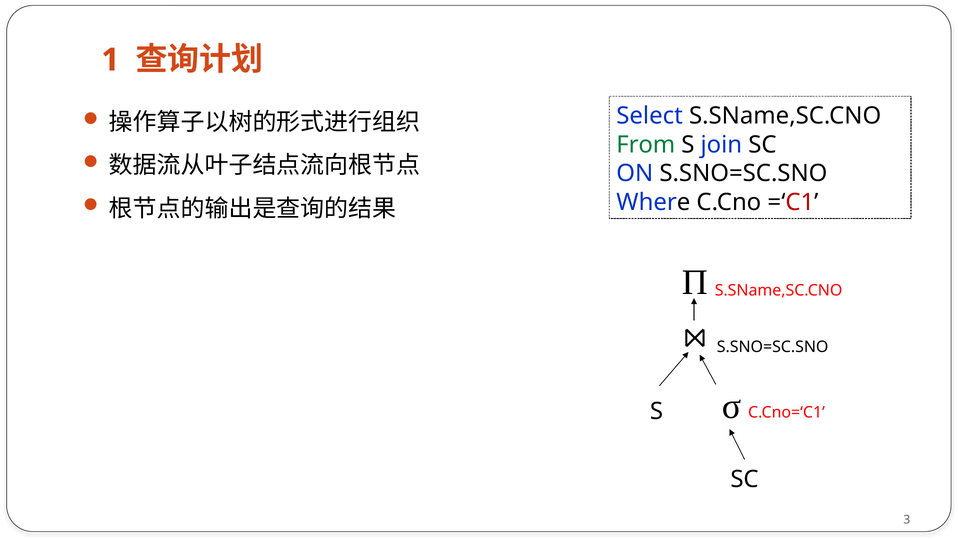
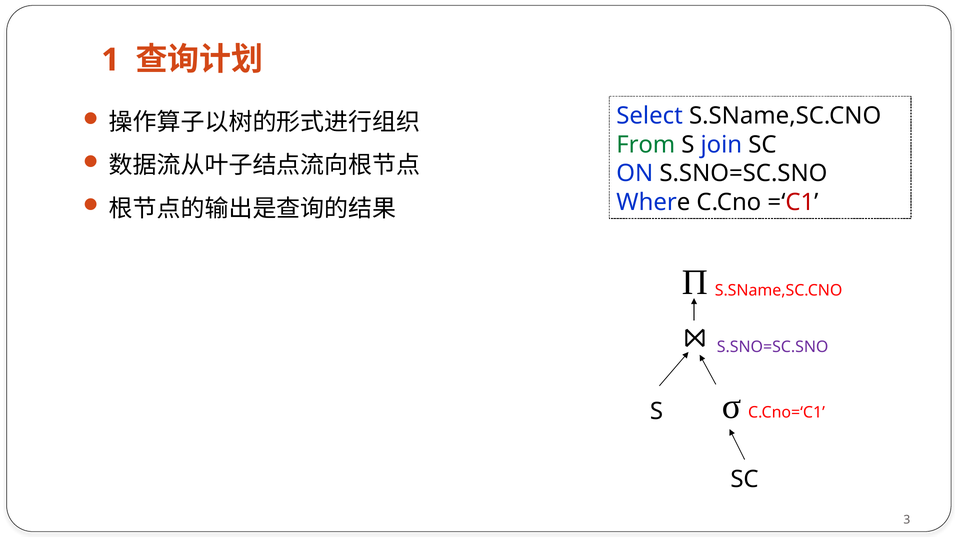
S.SNO=SC.SNO at (773, 347) colour: black -> purple
